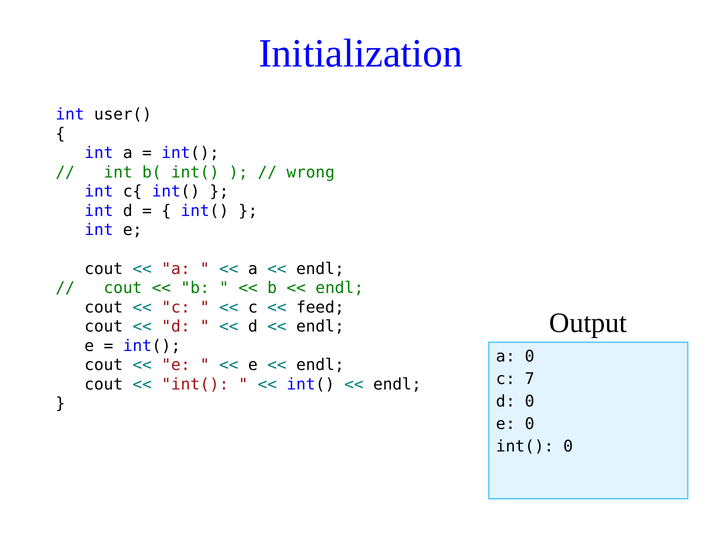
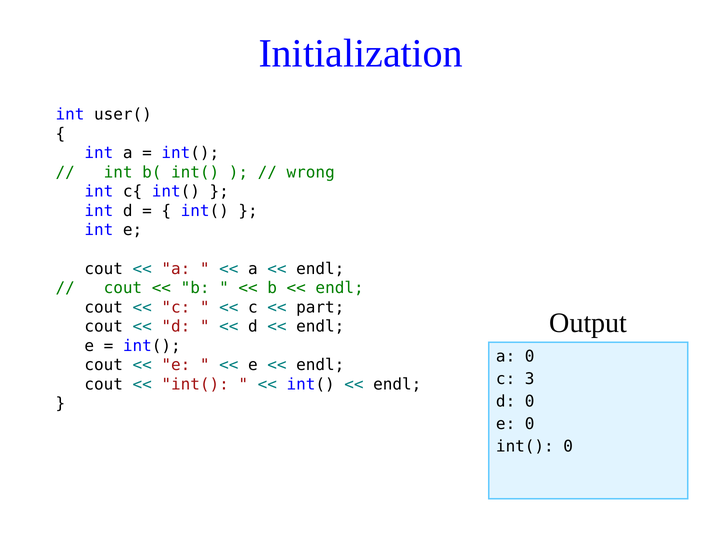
feed: feed -> part
7: 7 -> 3
